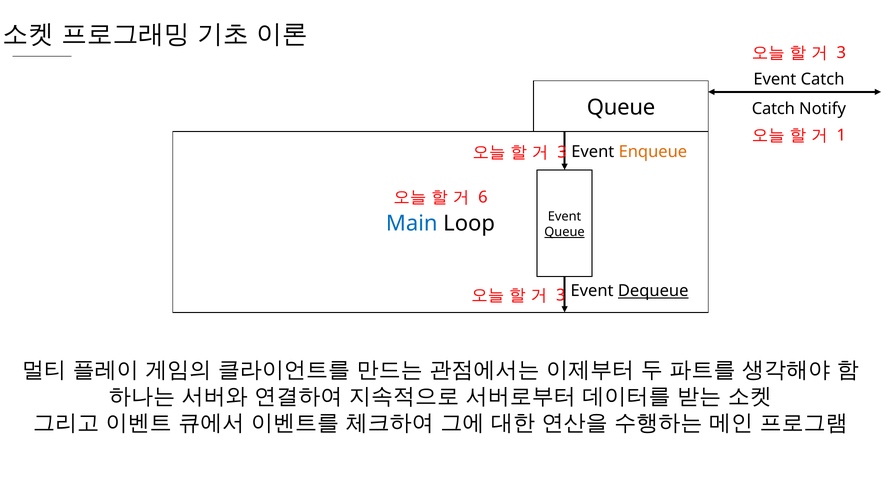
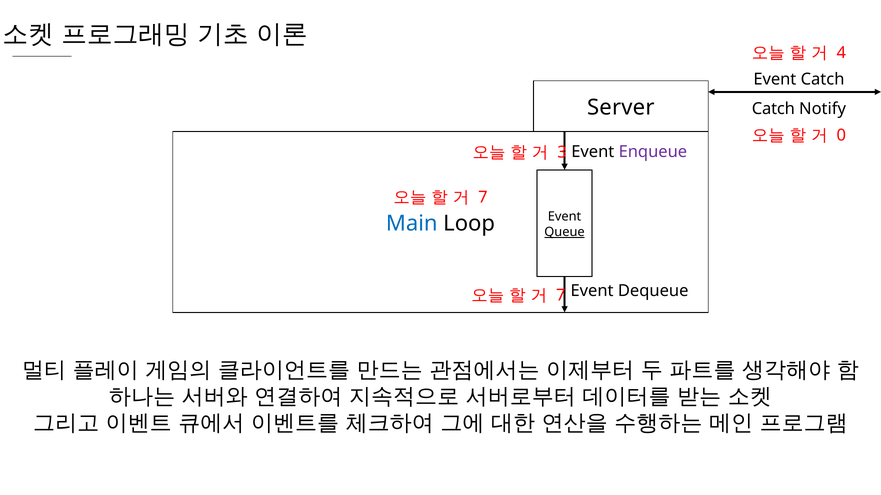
3 at (841, 53): 3 -> 4
Queue at (621, 108): Queue -> Server
1: 1 -> 0
Enqueue colour: orange -> purple
6 at (483, 197): 6 -> 7
Dequeue underline: present -> none
3 at (561, 296): 3 -> 7
